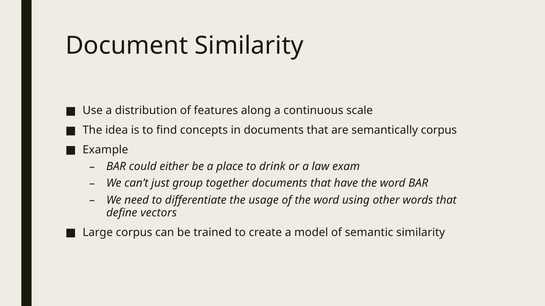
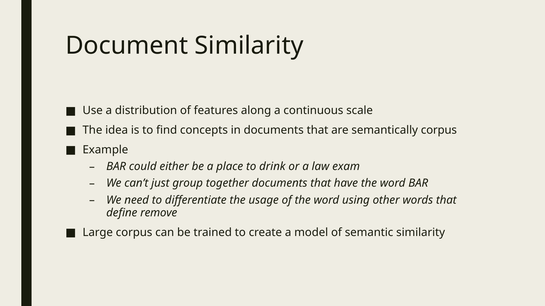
vectors: vectors -> remove
